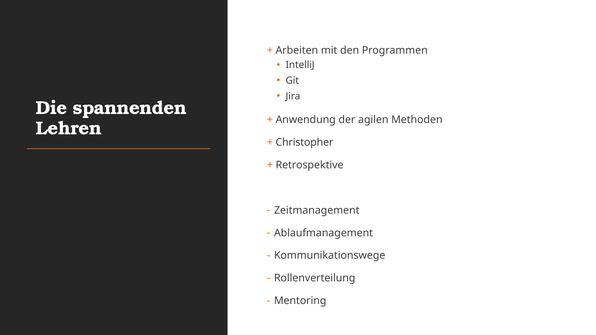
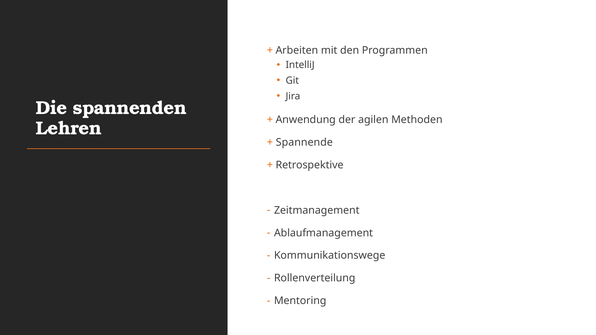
Christopher: Christopher -> Spannende
